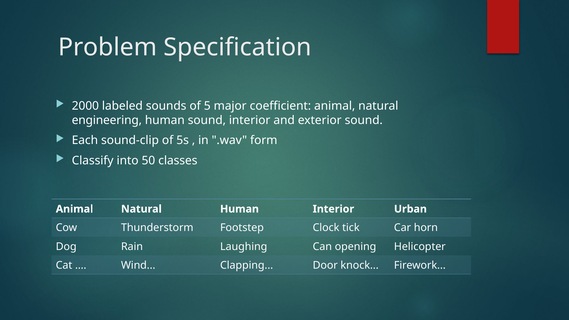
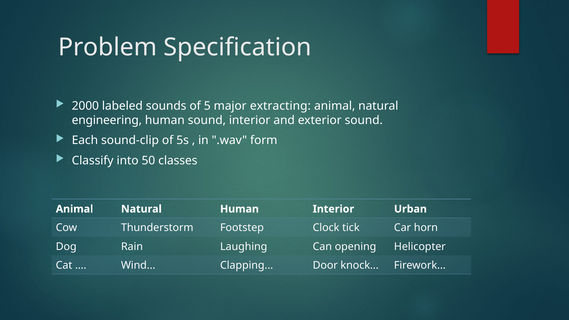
coefficient: coefficient -> extracting
